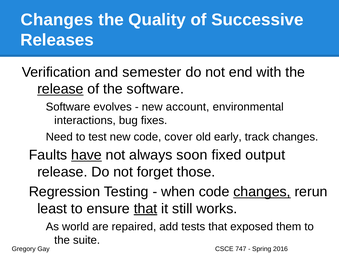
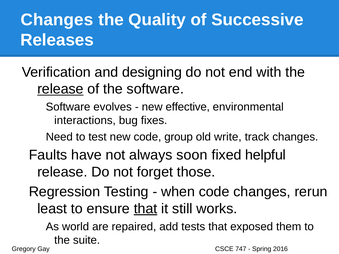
semester: semester -> designing
account: account -> effective
cover: cover -> group
early: early -> write
have underline: present -> none
output: output -> helpful
changes at (262, 192) underline: present -> none
